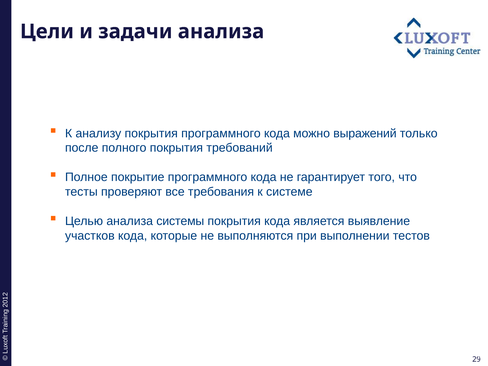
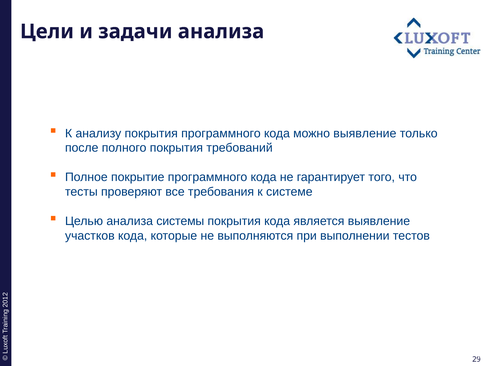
можно выражений: выражений -> выявление
